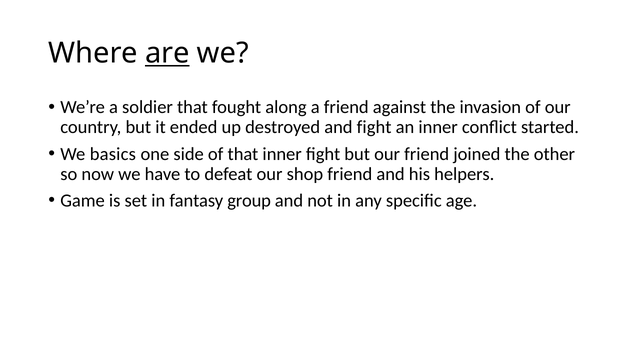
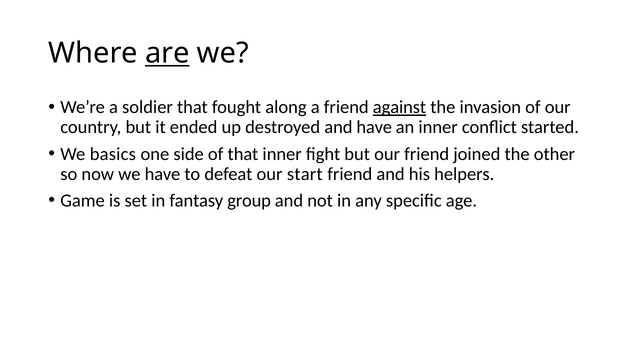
against underline: none -> present
and fight: fight -> have
shop: shop -> start
